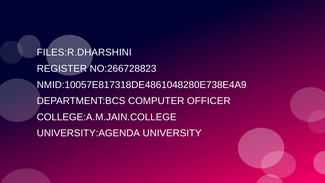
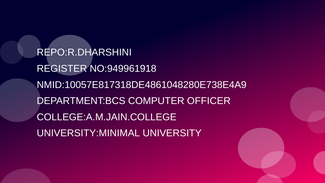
FILES:R.DHARSHINI: FILES:R.DHARSHINI -> REPO:R.DHARSHINI
NO:266728823: NO:266728823 -> NO:949961918
UNIVERSITY:AGENDA: UNIVERSITY:AGENDA -> UNIVERSITY:MINIMAL
